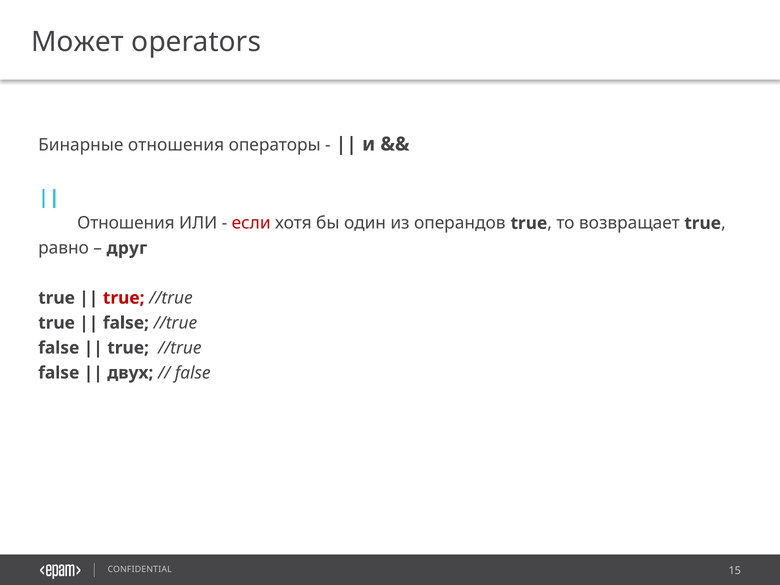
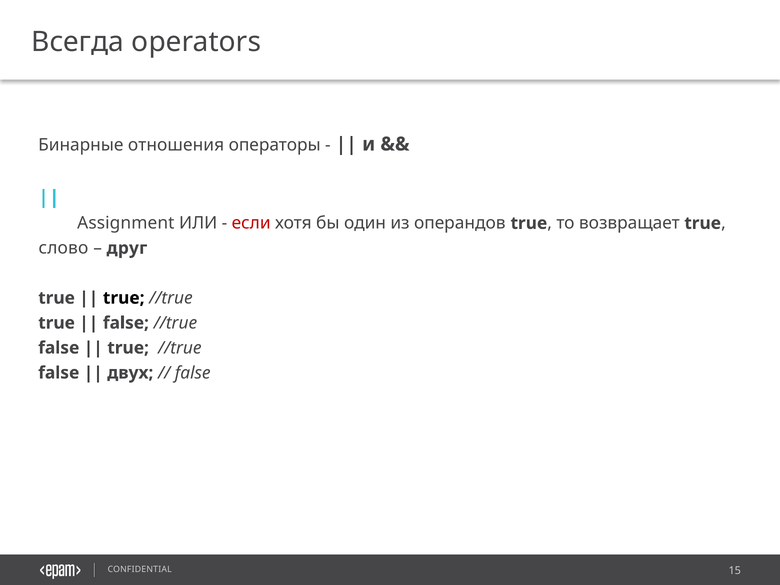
Может: Может -> Всегда
Отношения at (126, 223): Отношения -> Assignment
равно: равно -> слово
true at (124, 298) colour: red -> black
